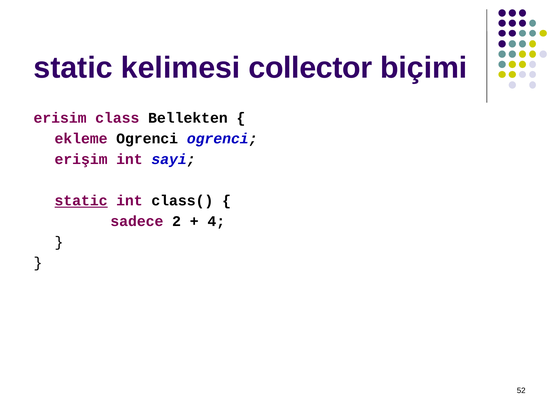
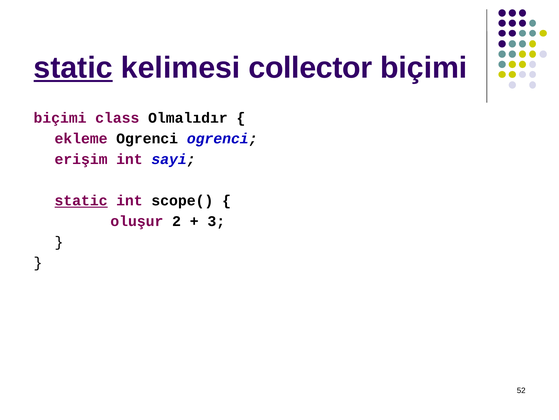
static at (73, 68) underline: none -> present
erisim at (60, 118): erisim -> biçimi
Bellekten: Bellekten -> Olmalıdır
class(: class( -> scope(
sadece: sadece -> oluşur
4: 4 -> 3
